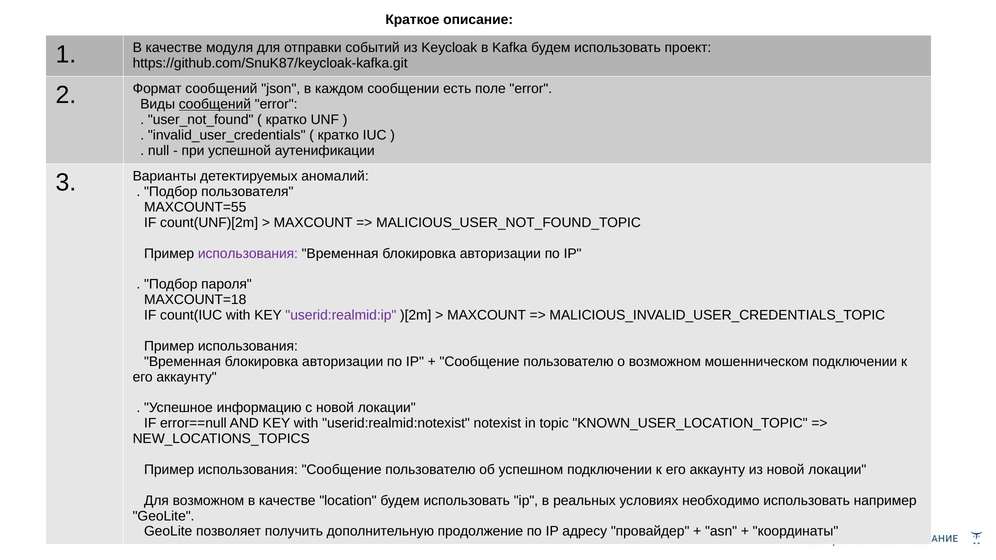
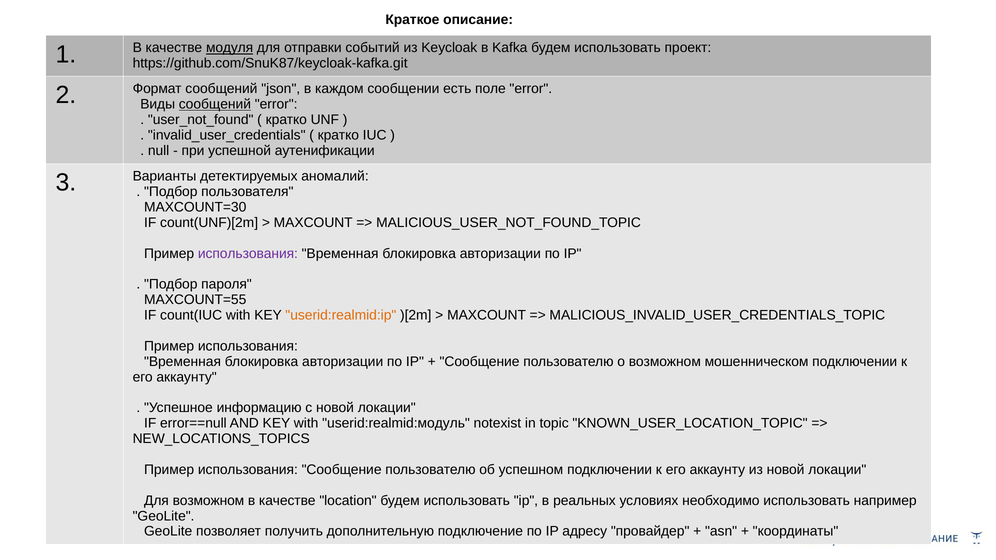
модуля underline: none -> present
MAXCOUNT=55: MAXCOUNT=55 -> MAXCOUNT=30
MAXCOUNT=18: MAXCOUNT=18 -> MAXCOUNT=55
userid:realmid:ip colour: purple -> orange
userid:realmid:notexist: userid:realmid:notexist -> userid:realmid:модуль
продолжение: продолжение -> подключение
